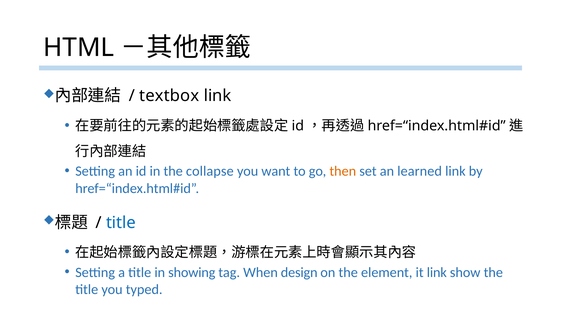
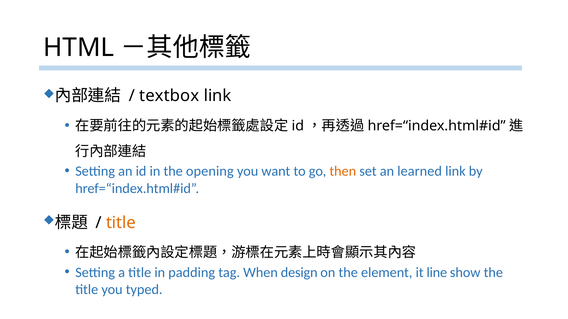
collapse: collapse -> opening
title at (121, 223) colour: blue -> orange
showing: showing -> padding
it link: link -> line
